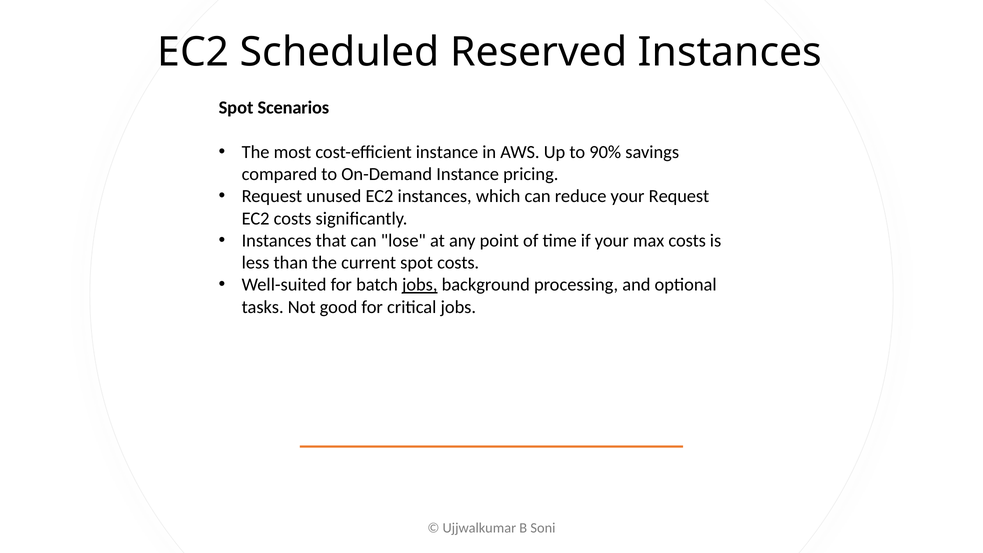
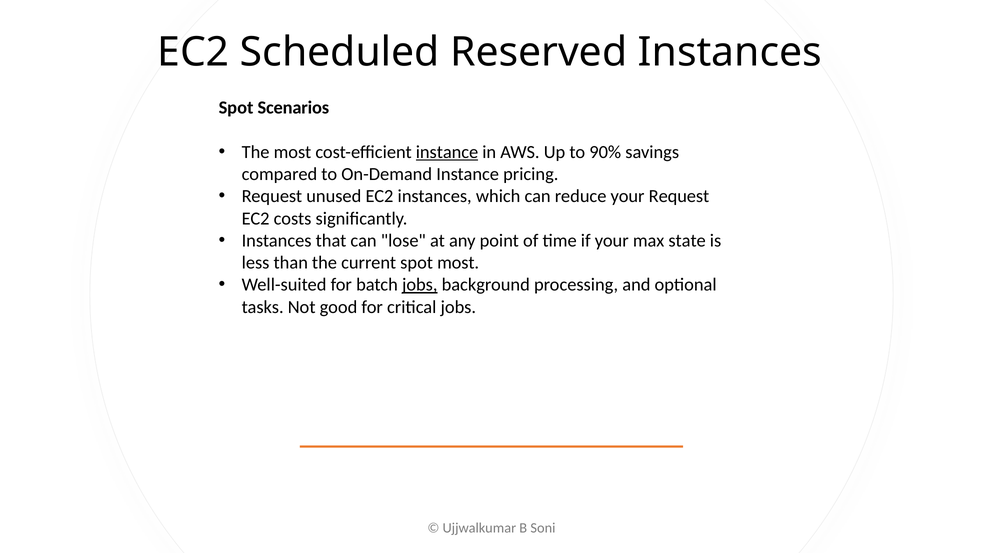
instance at (447, 152) underline: none -> present
max costs: costs -> state
spot costs: costs -> most
